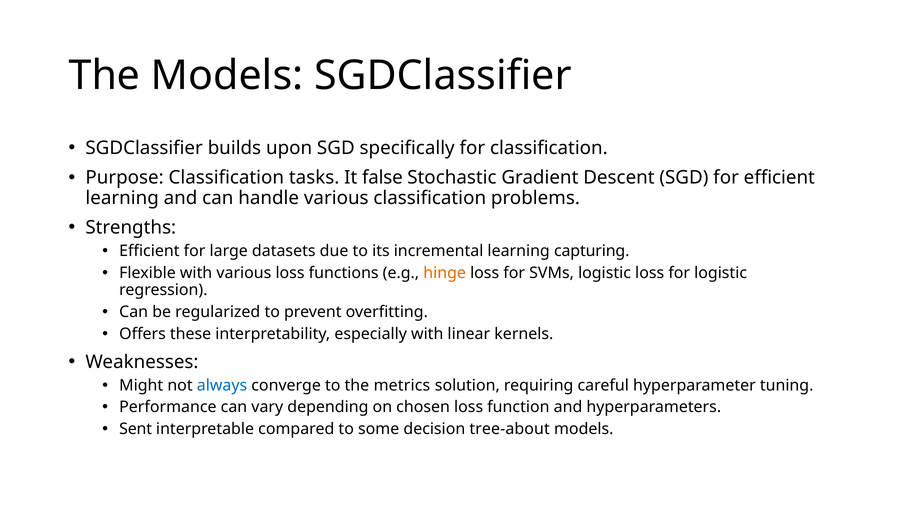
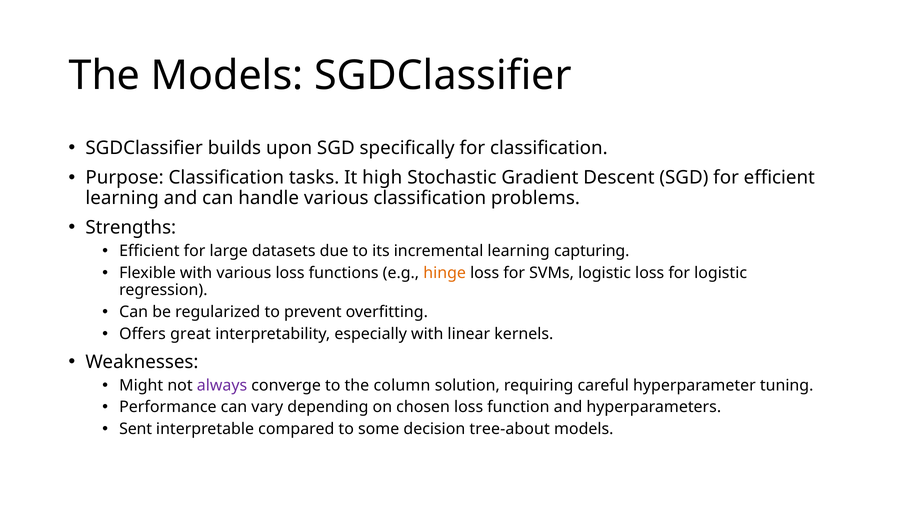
false: false -> high
these: these -> great
always colour: blue -> purple
metrics: metrics -> column
